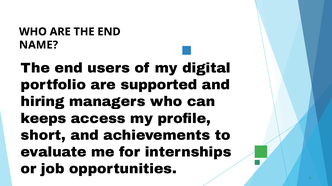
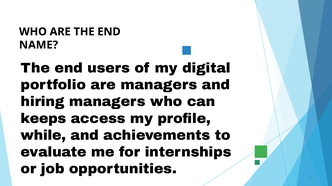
are supported: supported -> managers
short: short -> while
